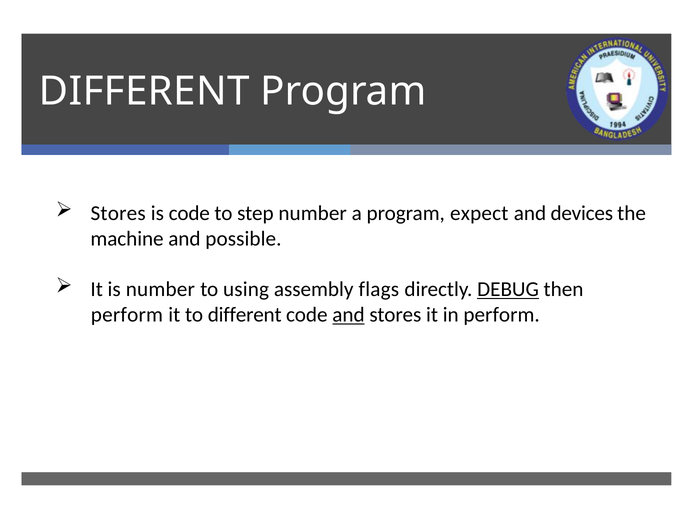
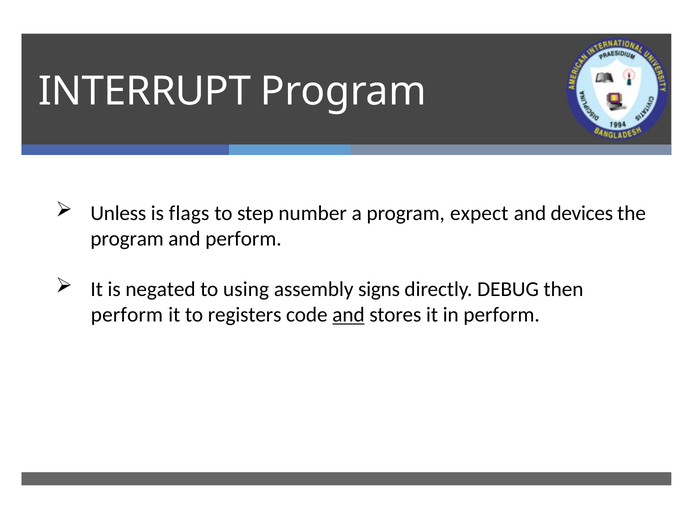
DIFFERENT at (144, 92): DIFFERENT -> INTERRUPT
Stores at (118, 213): Stores -> Unless
is code: code -> flags
machine at (127, 239): machine -> program
and possible: possible -> perform
is number: number -> negated
flags: flags -> signs
DEBUG underline: present -> none
to different: different -> registers
